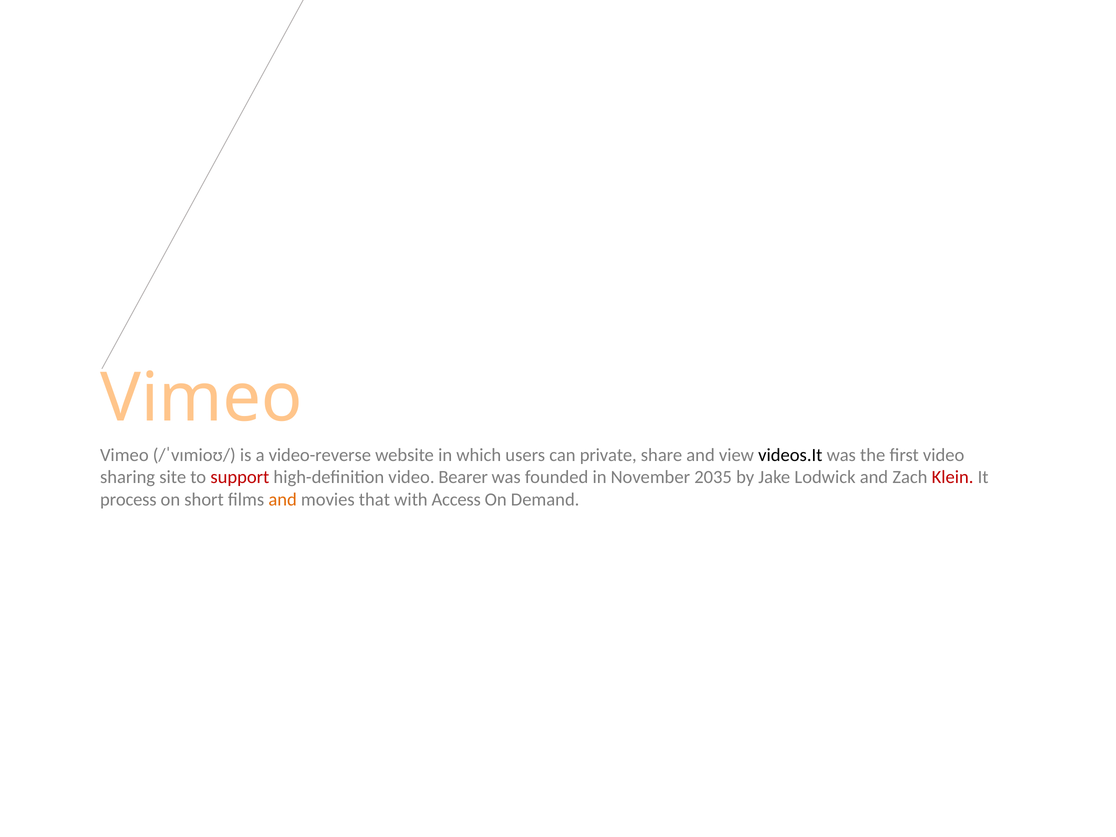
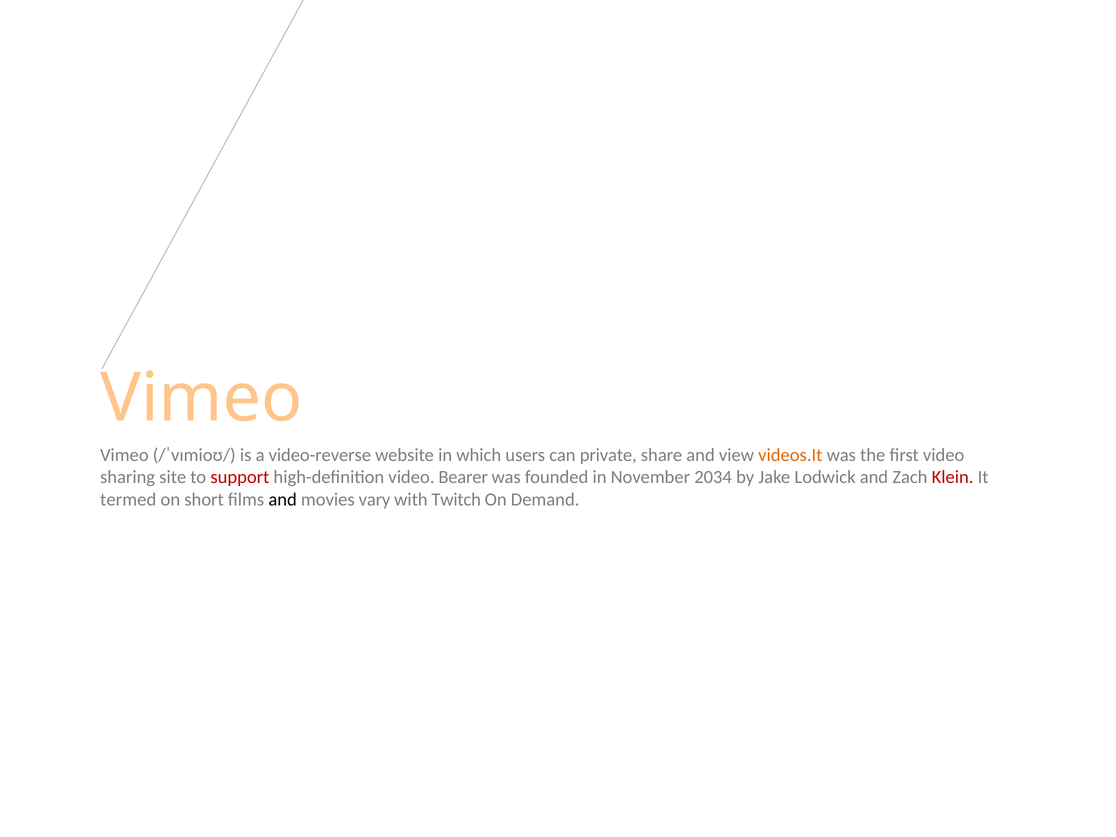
videos.It colour: black -> orange
2035: 2035 -> 2034
process: process -> termed
and at (283, 500) colour: orange -> black
that: that -> vary
Access: Access -> Twitch
